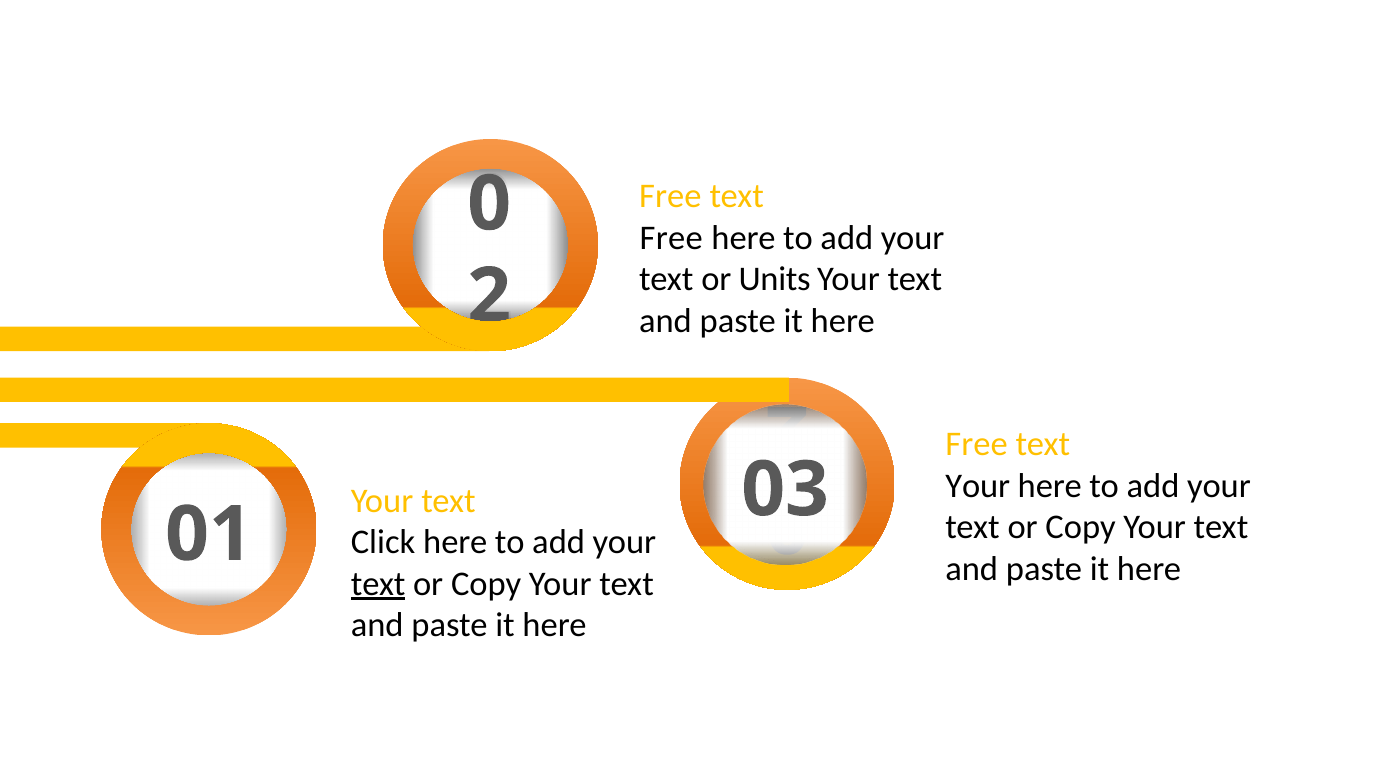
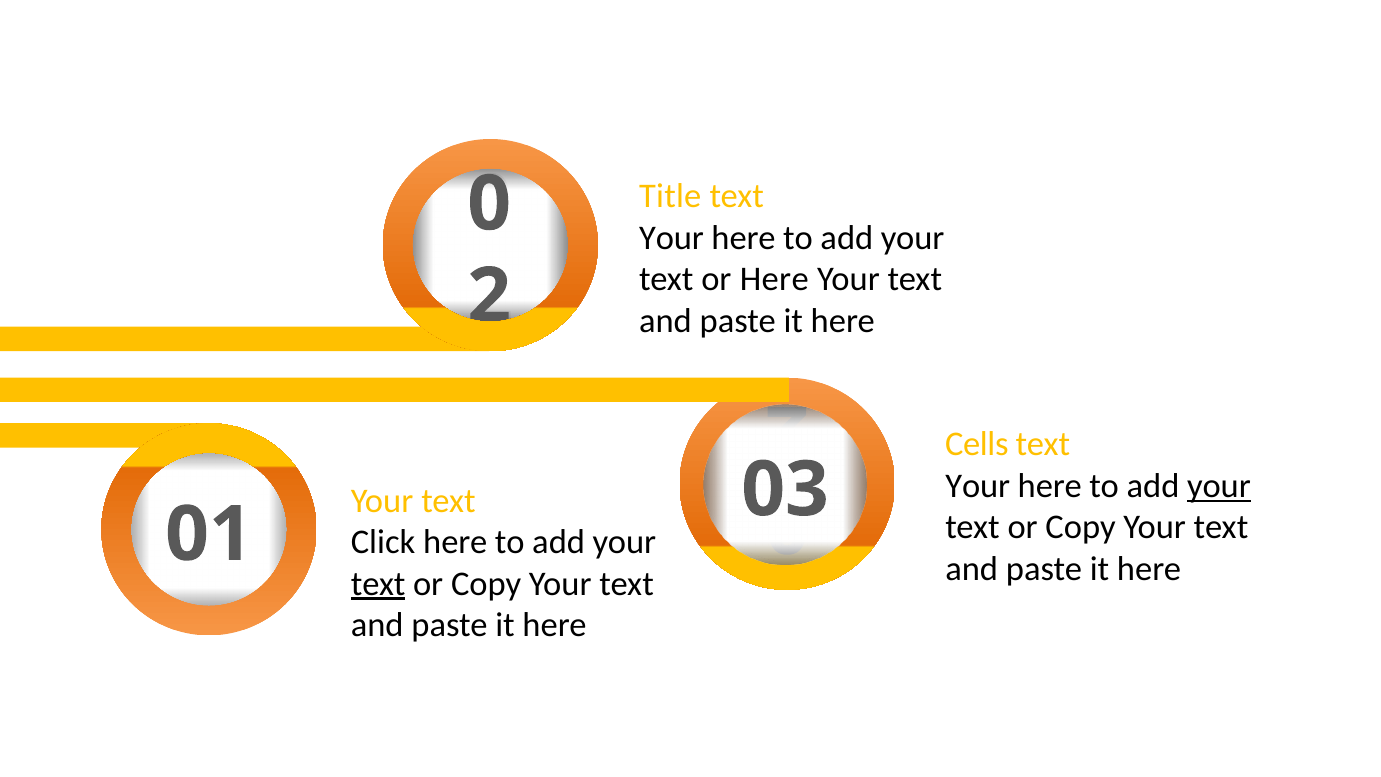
Free at (670, 196): Free -> Title
Free at (671, 238): Free -> Your
or Units: Units -> Here
Free at (977, 445): Free -> Cells
your at (1219, 486) underline: none -> present
